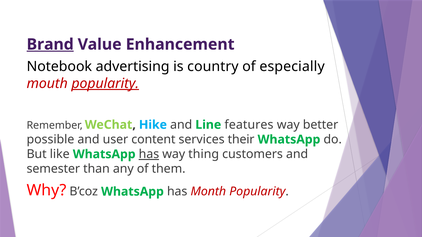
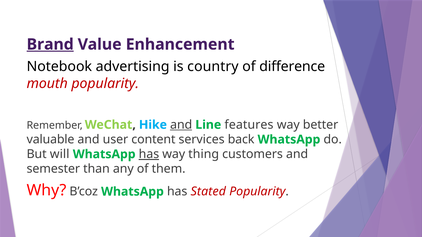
especially: especially -> difference
popularity at (105, 84) underline: present -> none
and at (181, 125) underline: none -> present
possible: possible -> valuable
their: their -> back
like: like -> will
Month: Month -> Stated
